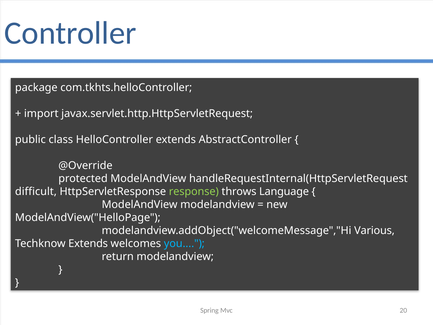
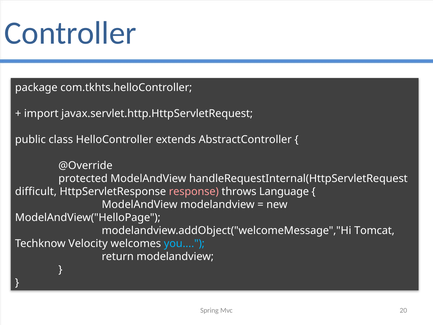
response colour: light green -> pink
Various: Various -> Tomcat
Techknow Extends: Extends -> Velocity
